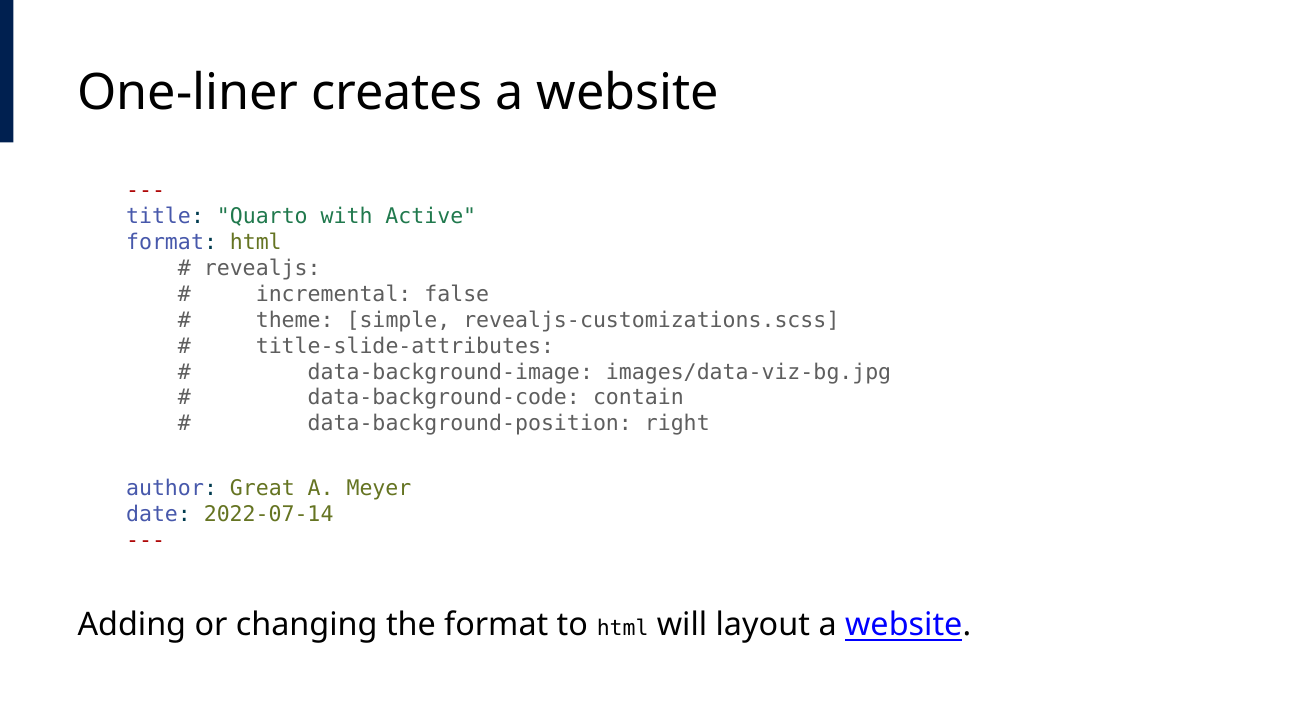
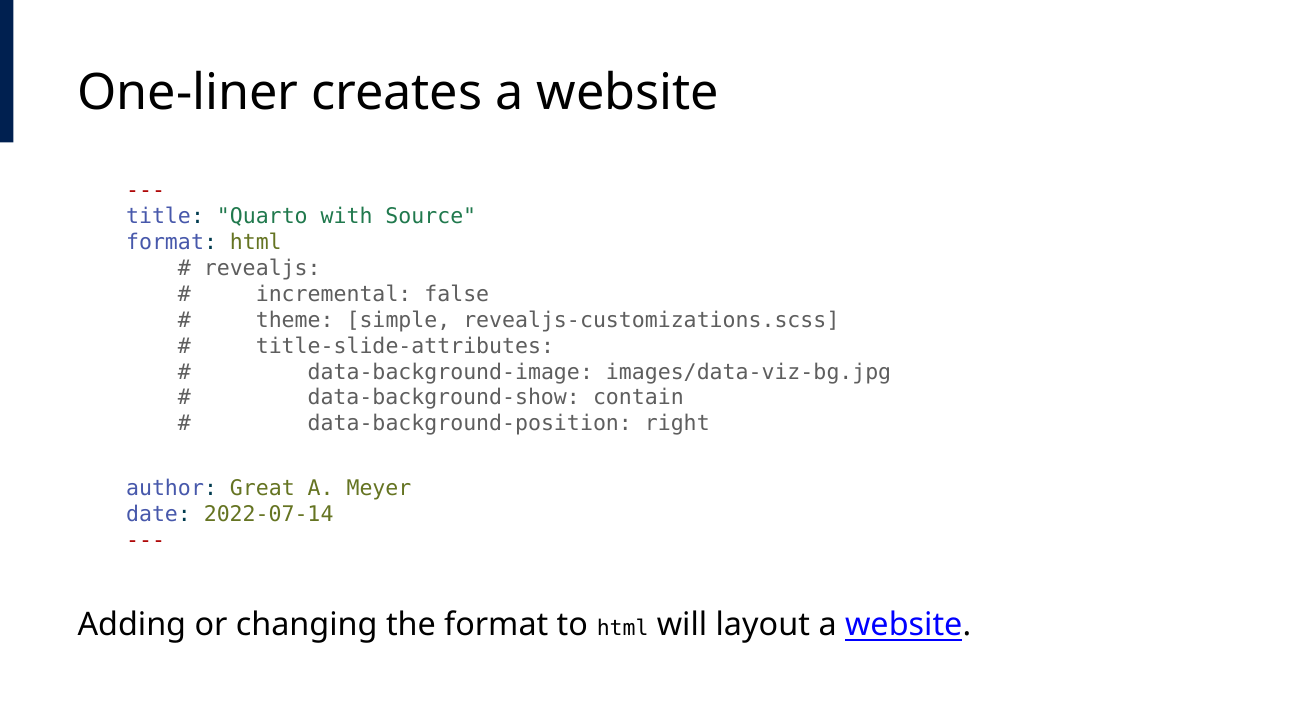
Active: Active -> Source
data-background-code: data-background-code -> data-background-show
